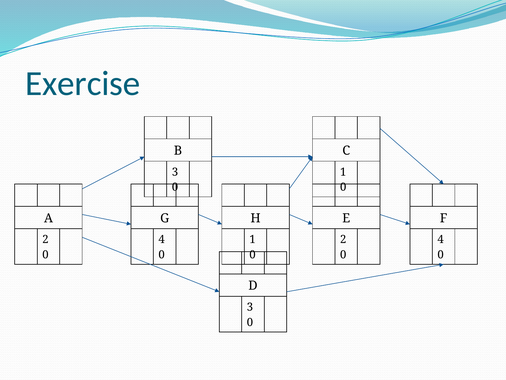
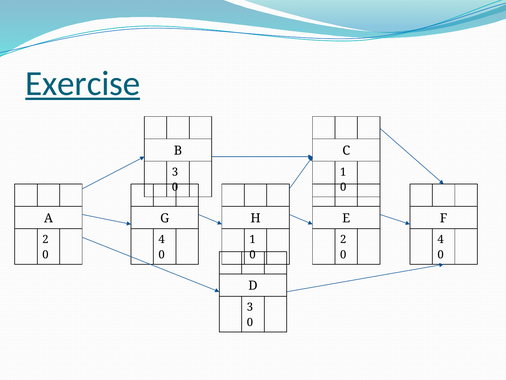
Exercise underline: none -> present
